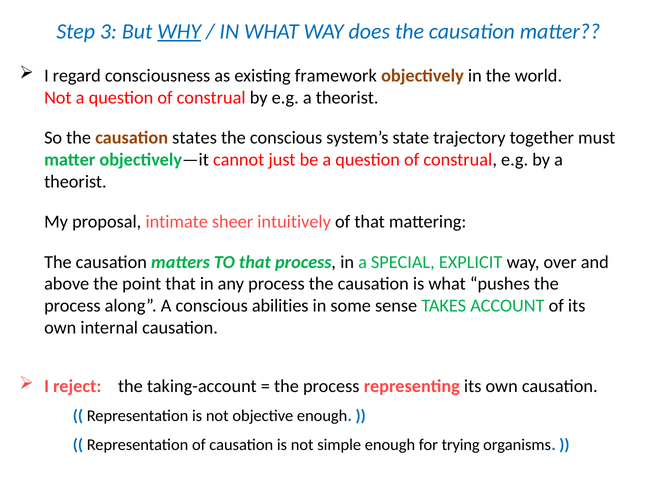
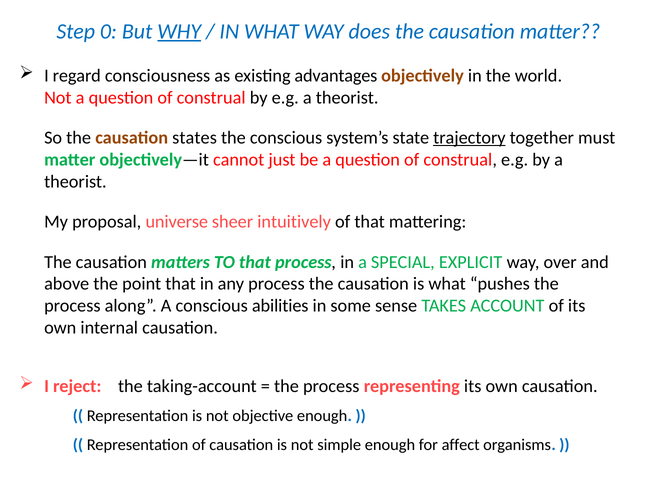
3: 3 -> 0
framework: framework -> advantages
trajectory underline: none -> present
intimate: intimate -> universe
trying: trying -> affect
